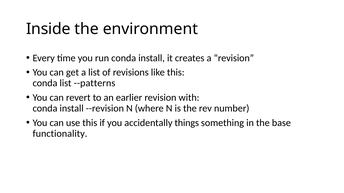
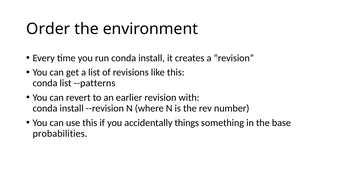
Inside: Inside -> Order
functionality: functionality -> probabilities
